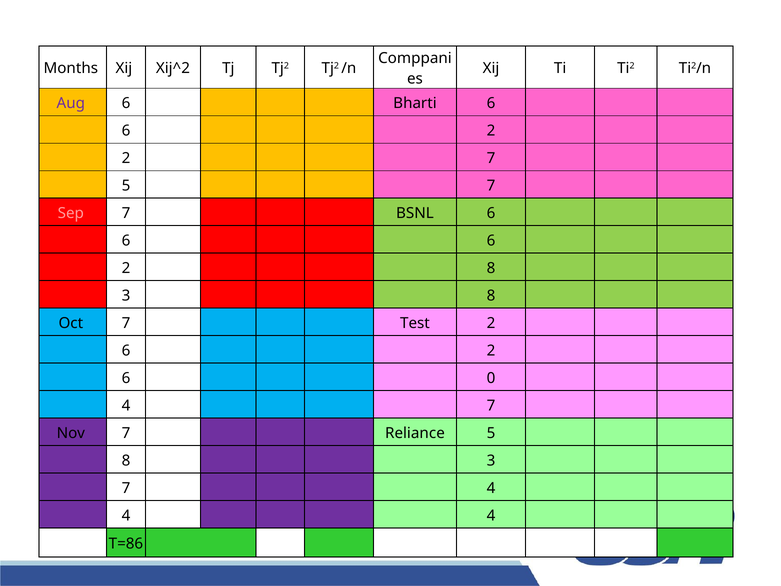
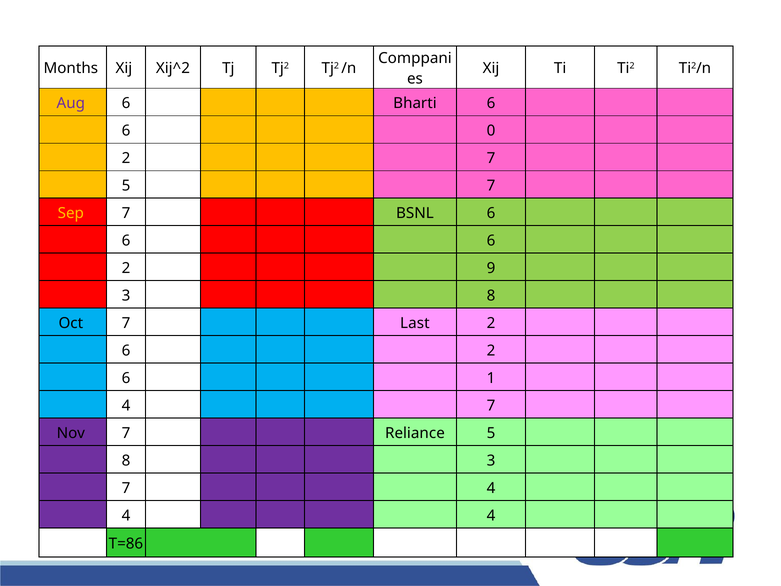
2 at (491, 131): 2 -> 0
Sep colour: pink -> yellow
2 8: 8 -> 9
Test: Test -> Last
0: 0 -> 1
